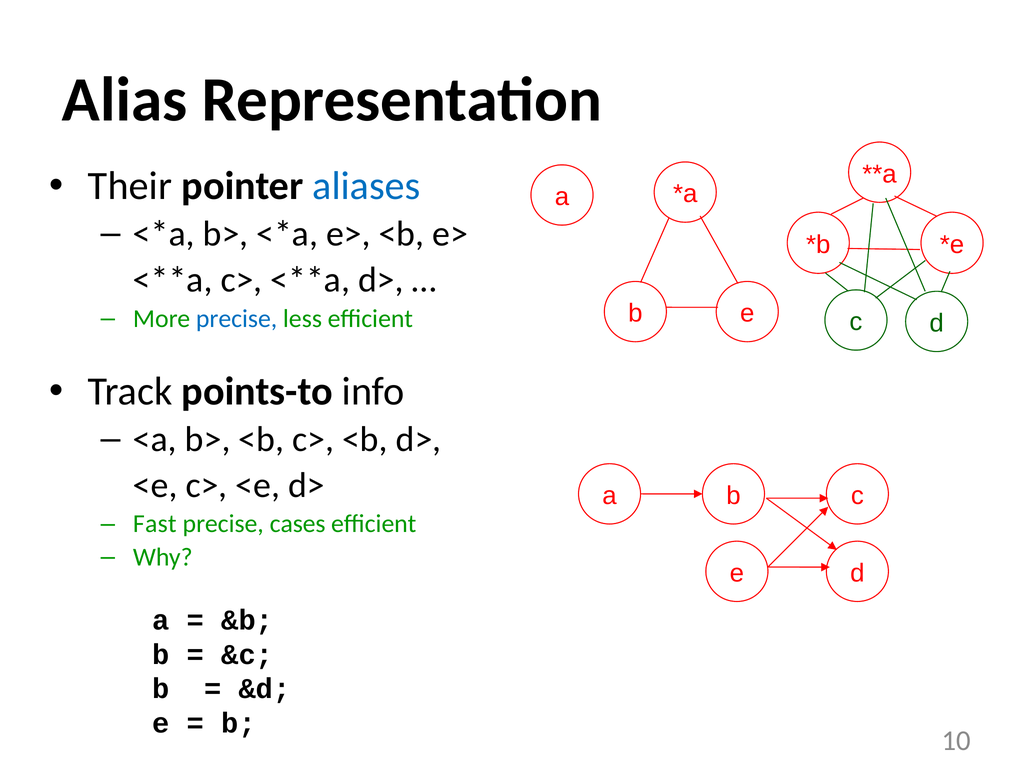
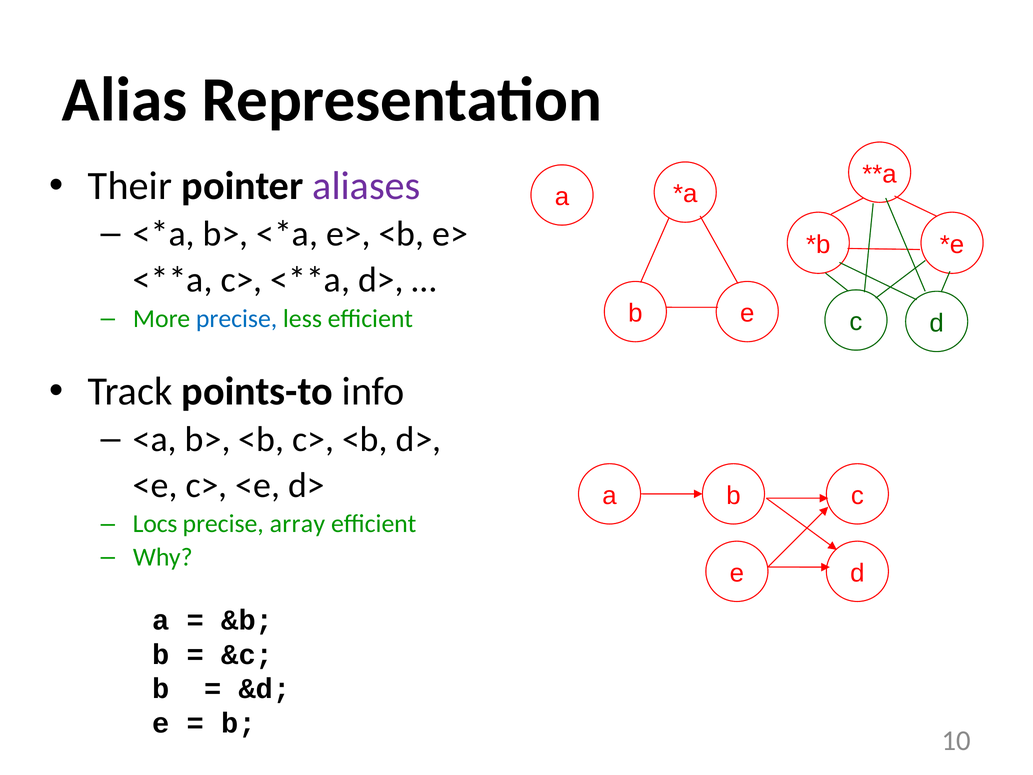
aliases colour: blue -> purple
Fast: Fast -> Locs
cases: cases -> array
